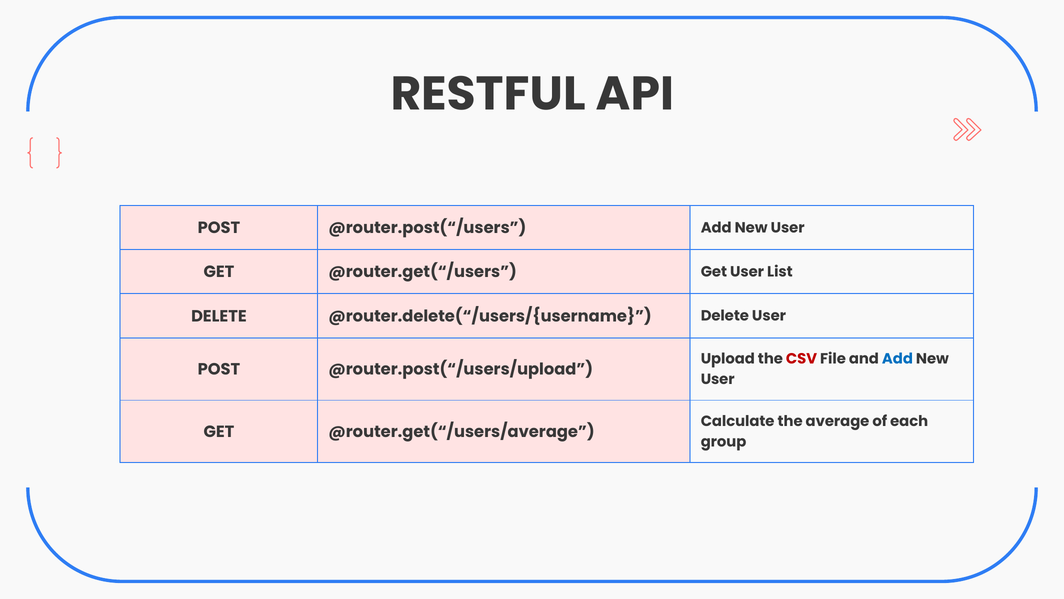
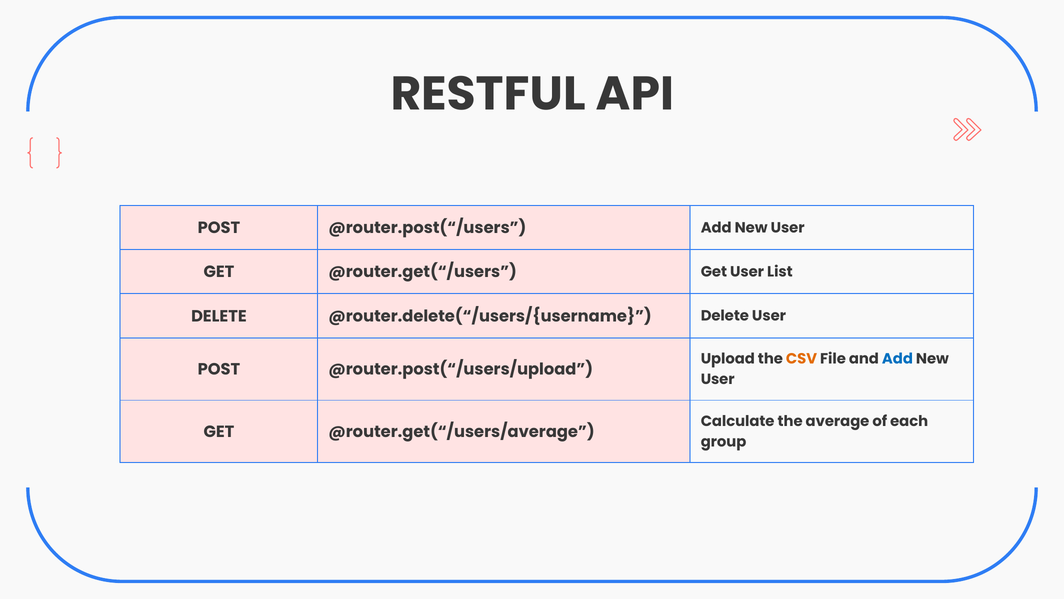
CSV colour: red -> orange
